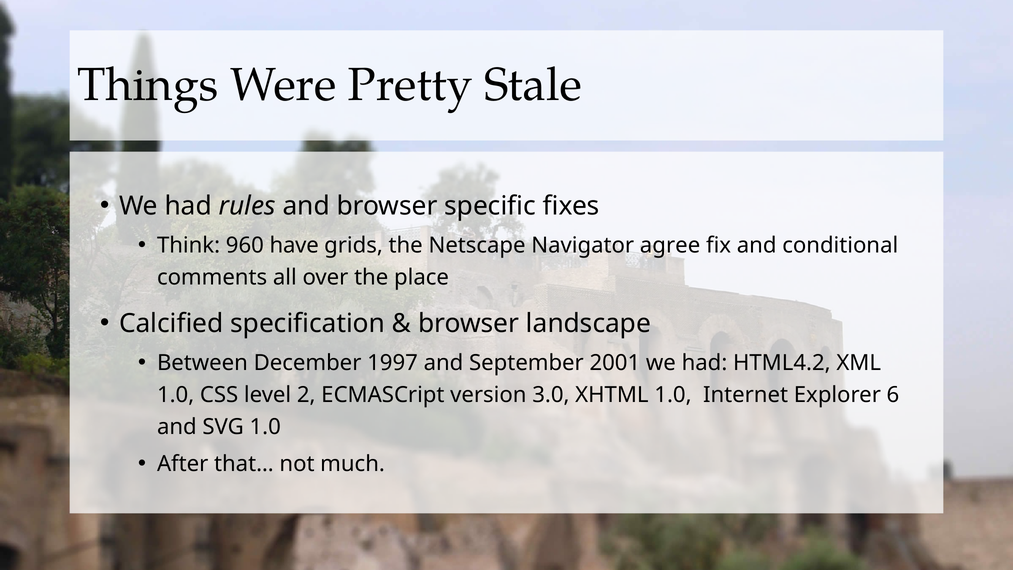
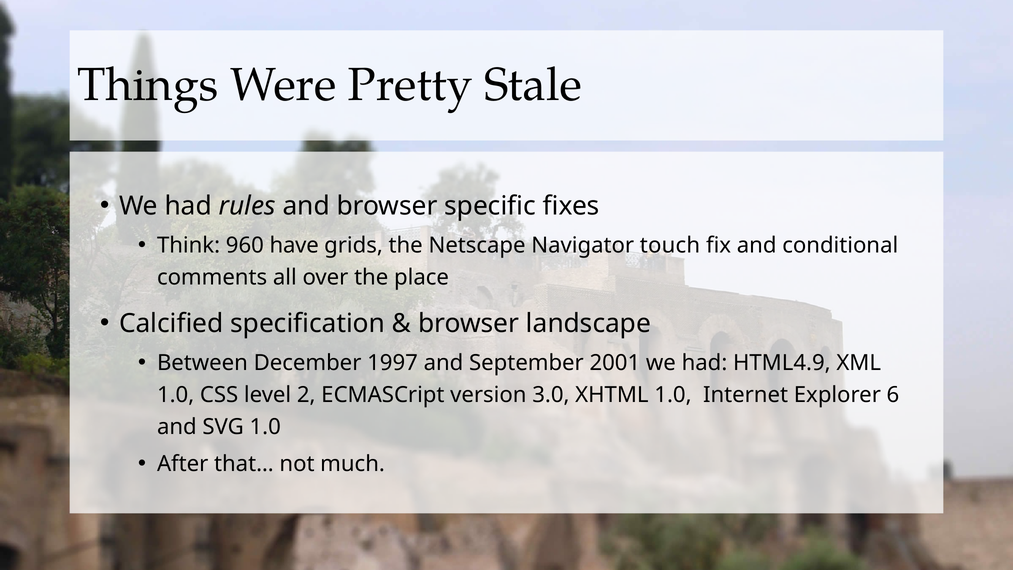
agree: agree -> touch
HTML4.2: HTML4.2 -> HTML4.9
